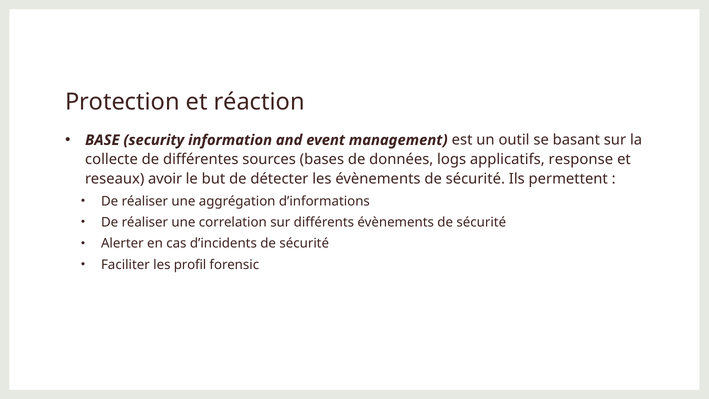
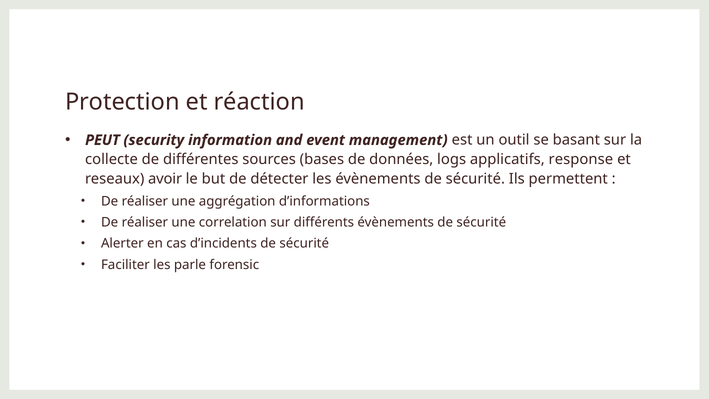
BASE: BASE -> PEUT
profil: profil -> parle
